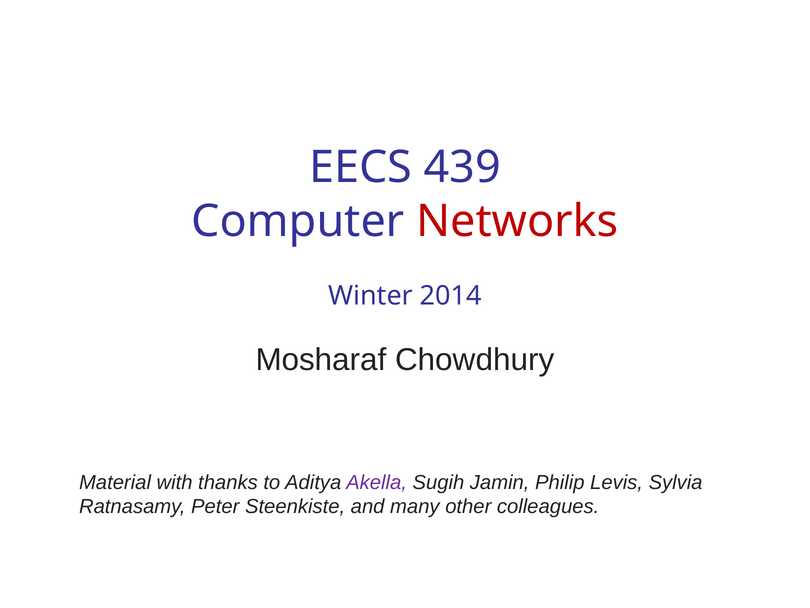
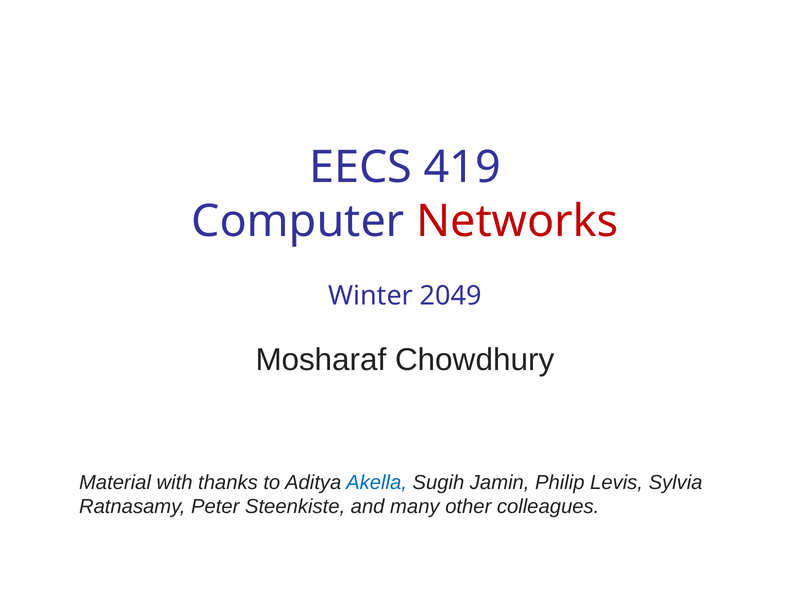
439: 439 -> 419
2014: 2014 -> 2049
Akella colour: purple -> blue
